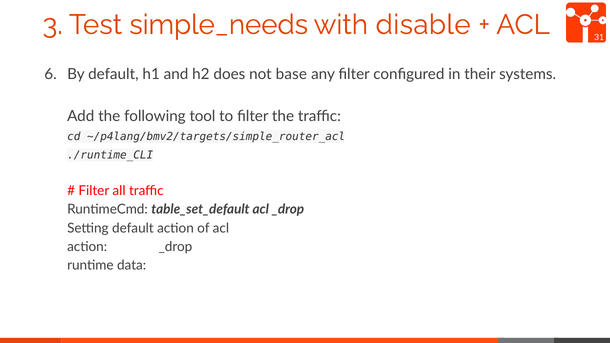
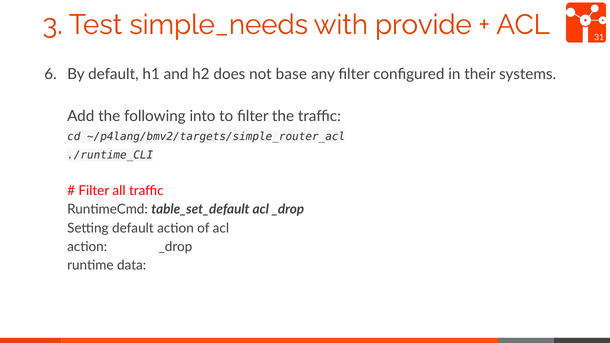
disable: disable -> provide
tool: tool -> into
